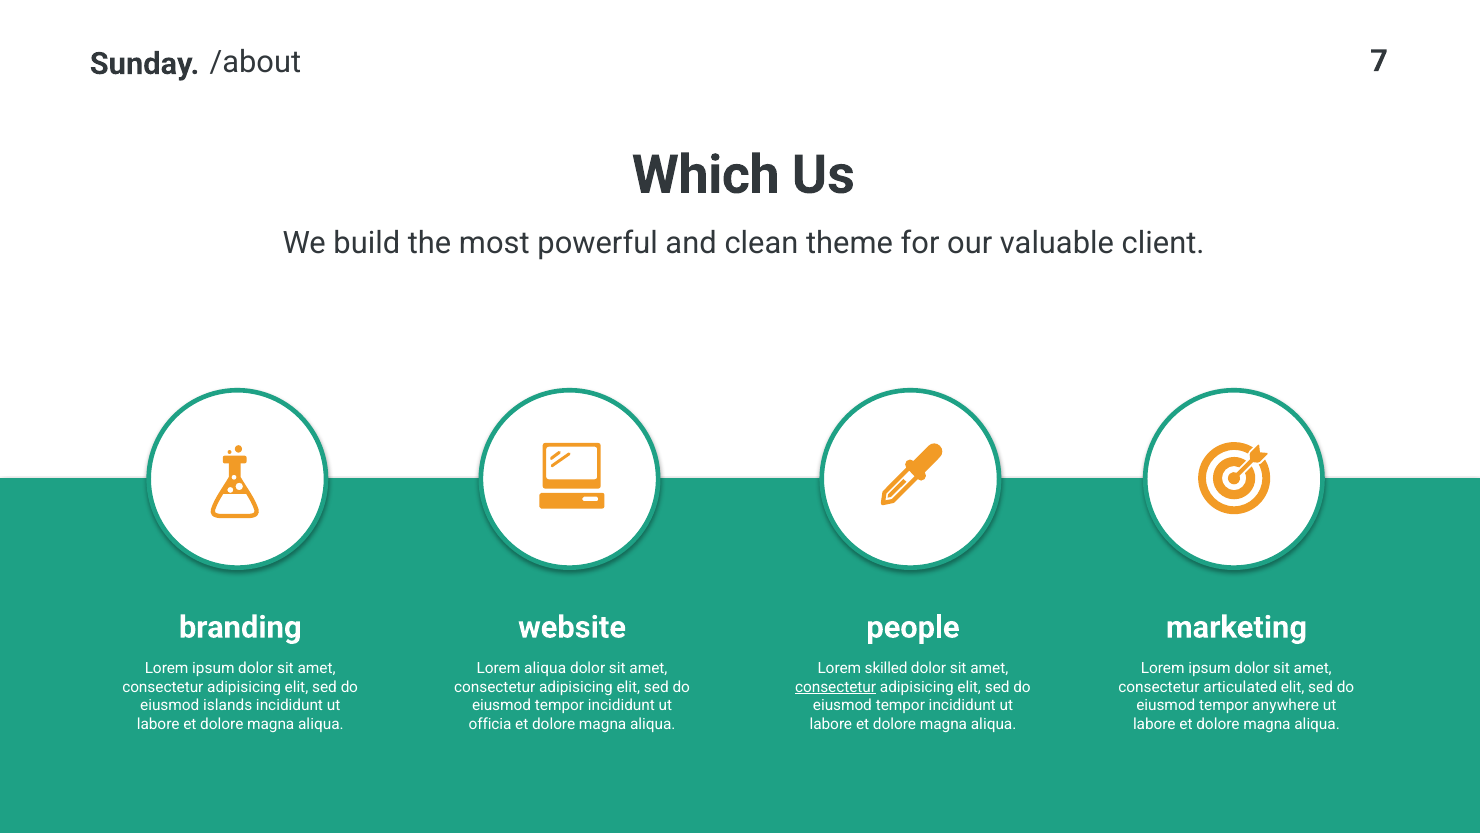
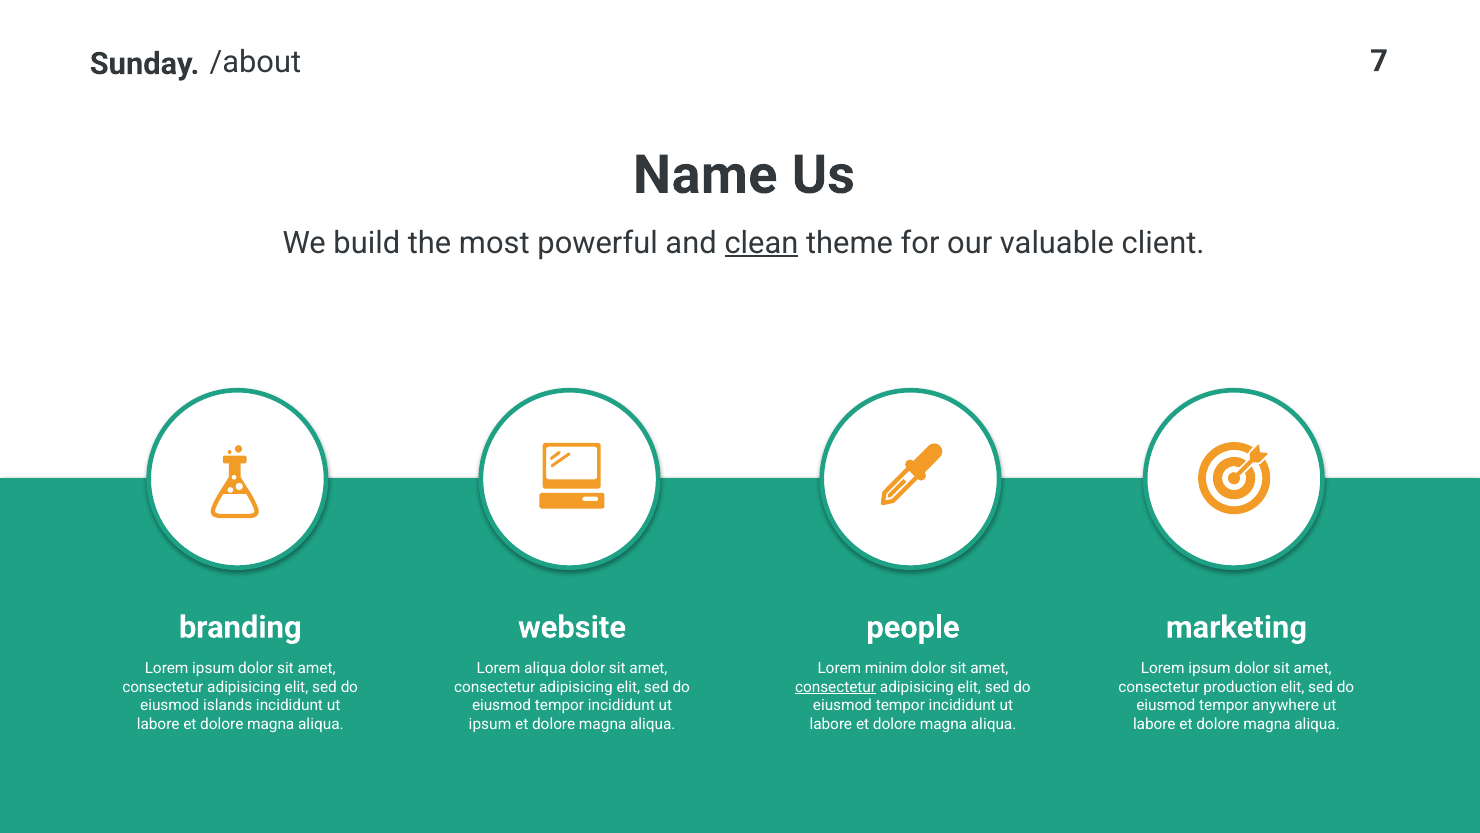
Which: Which -> Name
clean underline: none -> present
skilled: skilled -> minim
articulated: articulated -> production
officia at (490, 724): officia -> ipsum
